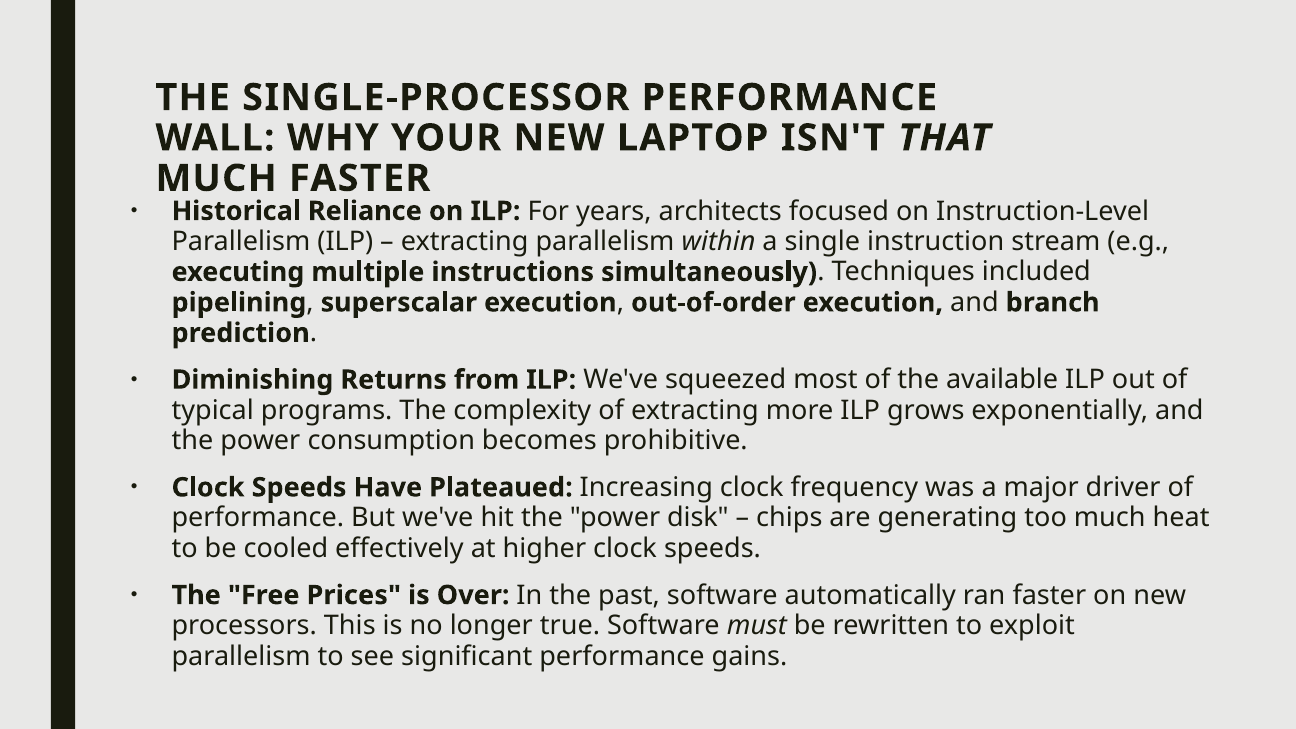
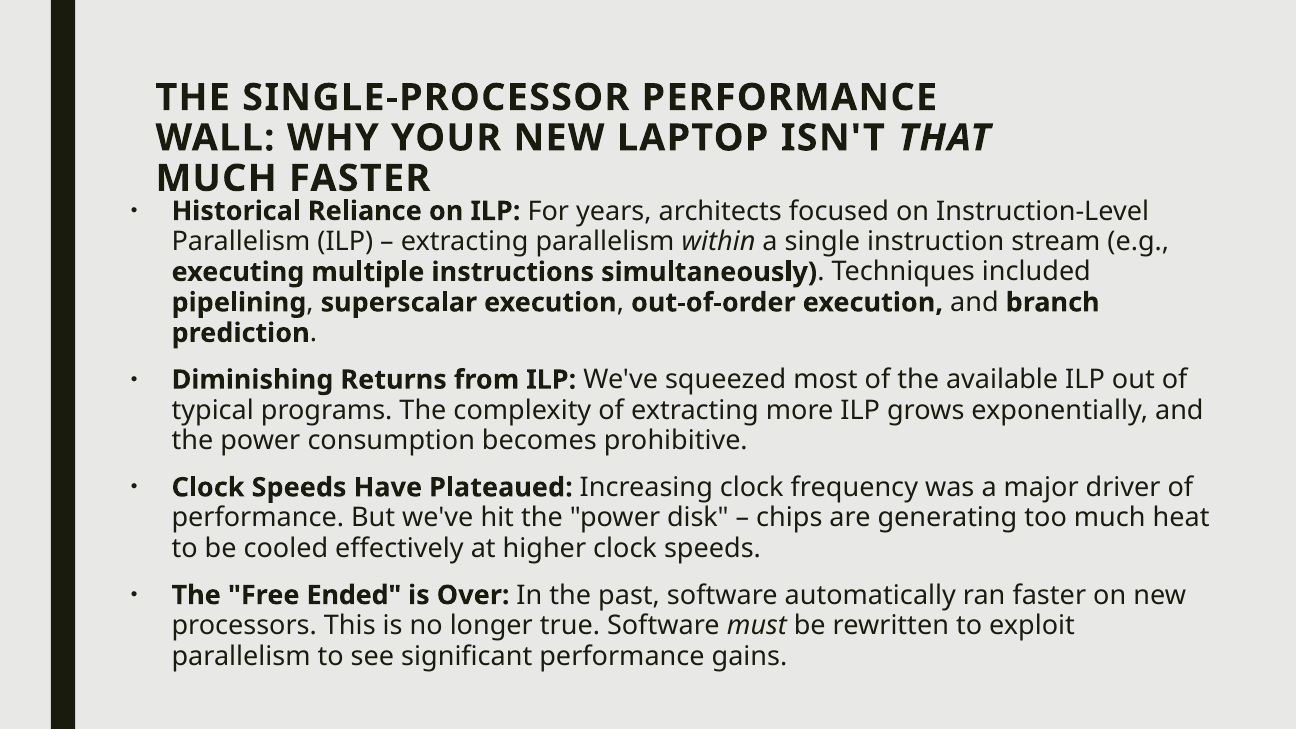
Prices: Prices -> Ended
